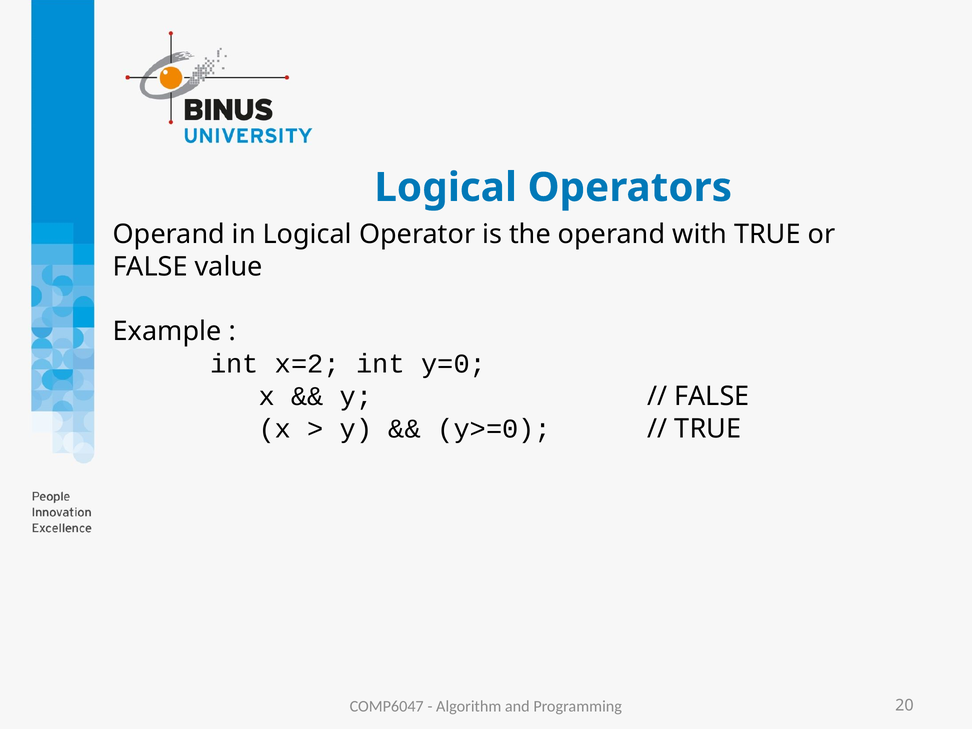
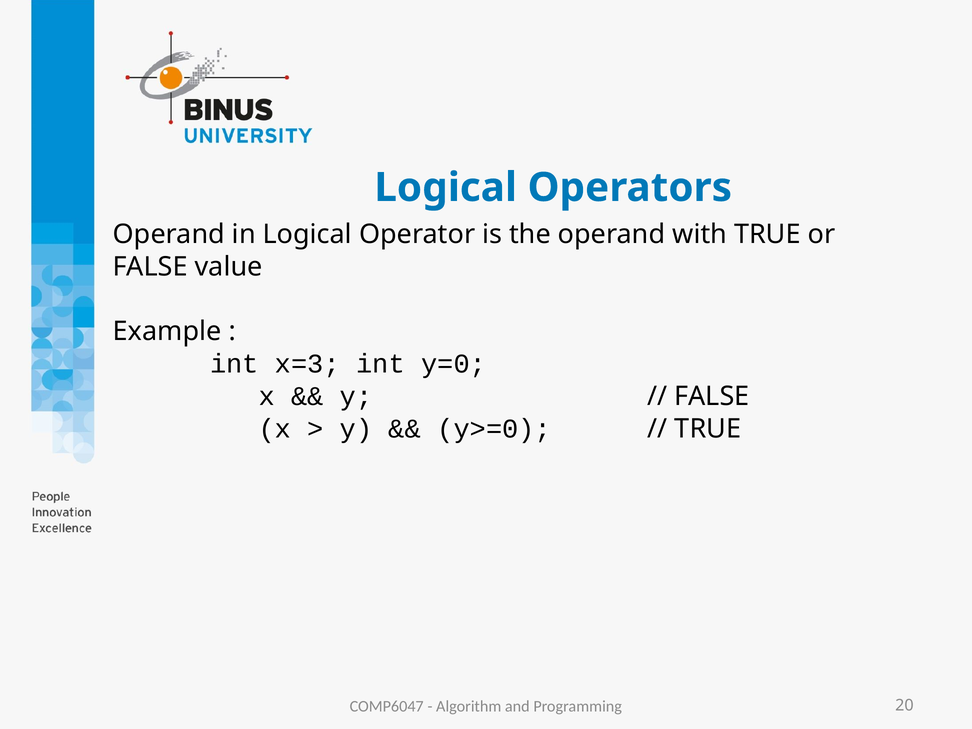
x=2: x=2 -> x=3
